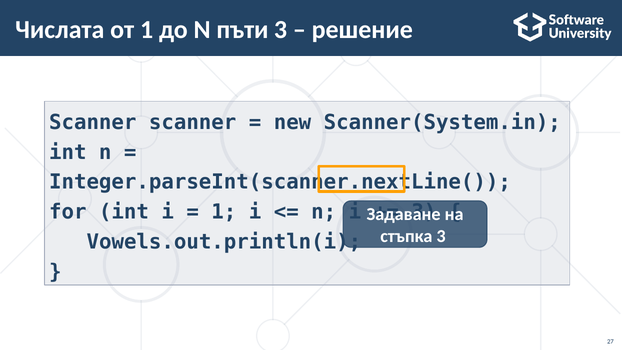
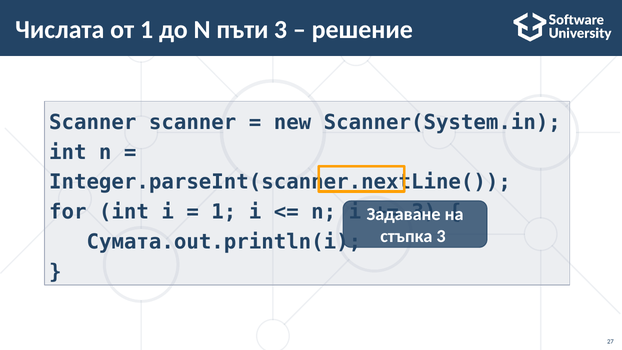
Vowels.out.println(i: Vowels.out.println(i -> Сумата.out.println(i
